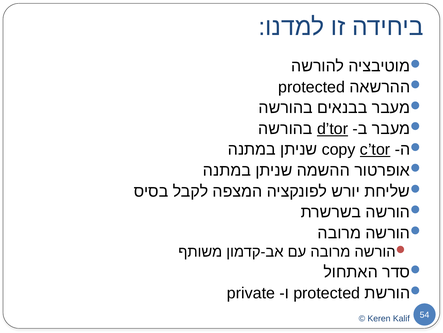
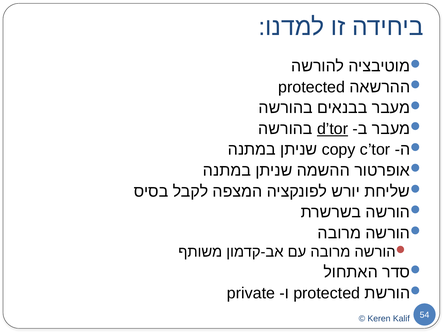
c’tor underline: present -> none
